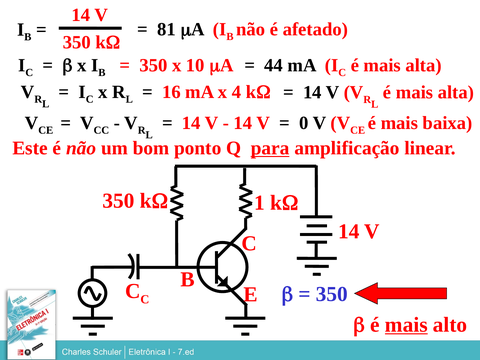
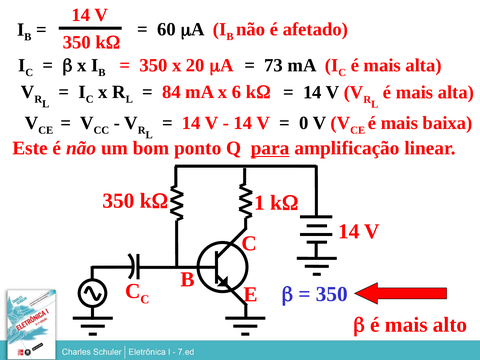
81: 81 -> 60
10: 10 -> 20
44: 44 -> 73
16: 16 -> 84
4: 4 -> 6
mais at (406, 325) underline: present -> none
